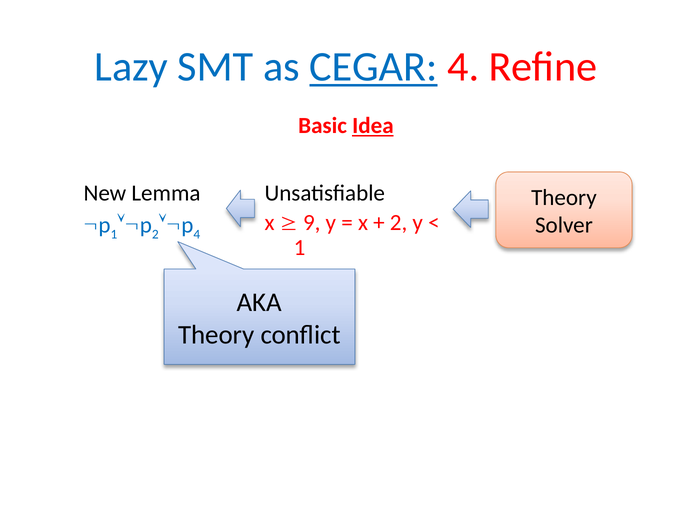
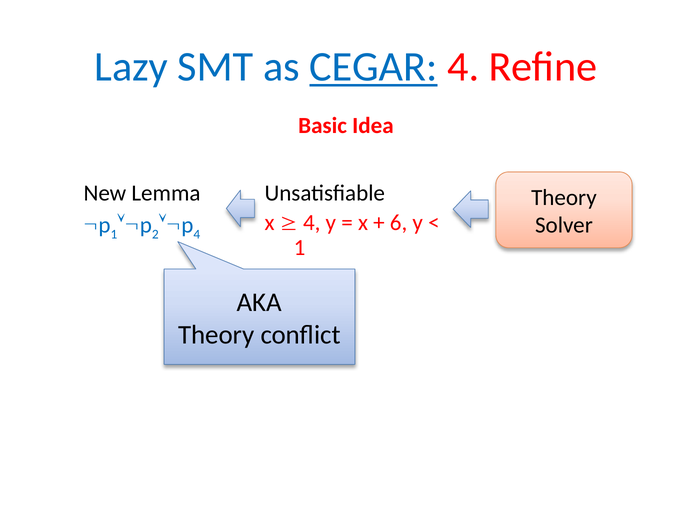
Idea underline: present -> none
9 at (312, 223): 9 -> 4
2 at (399, 223): 2 -> 6
